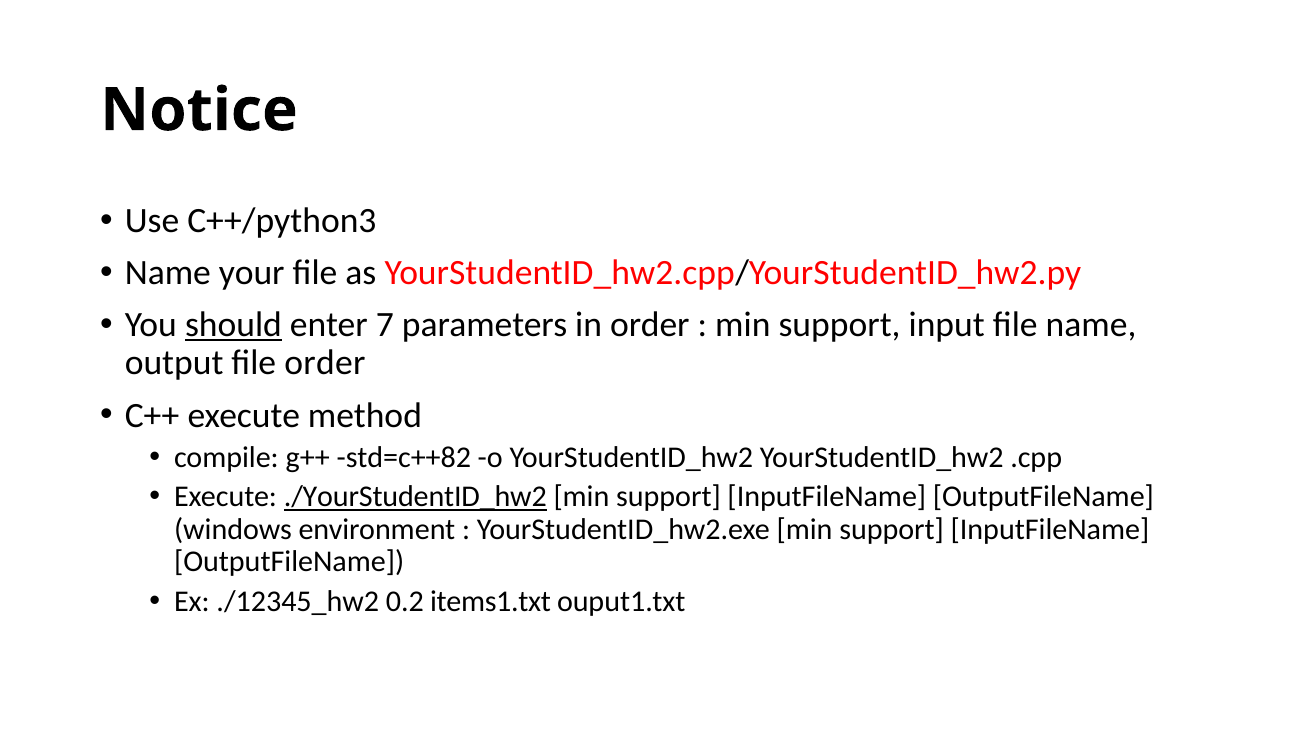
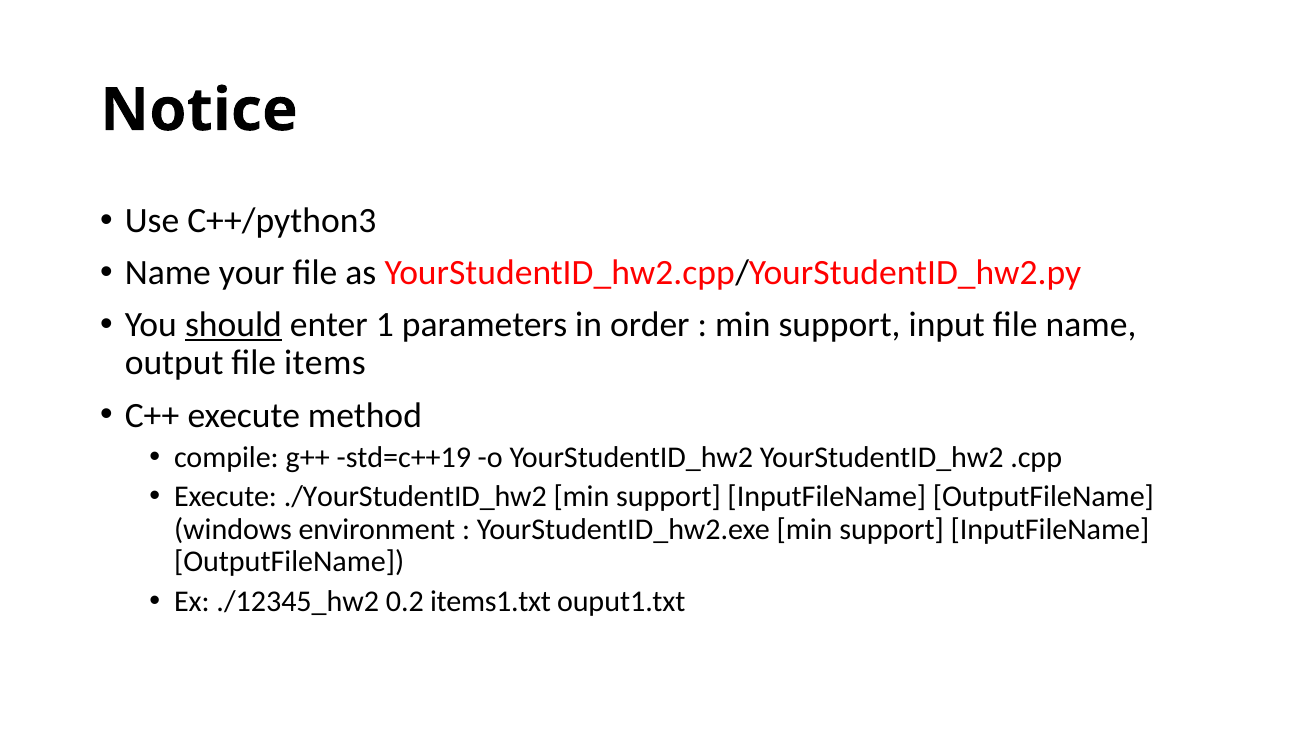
7: 7 -> 1
file order: order -> items
std=c++82: std=c++82 -> std=c++19
./YourStudentID_hw2 underline: present -> none
